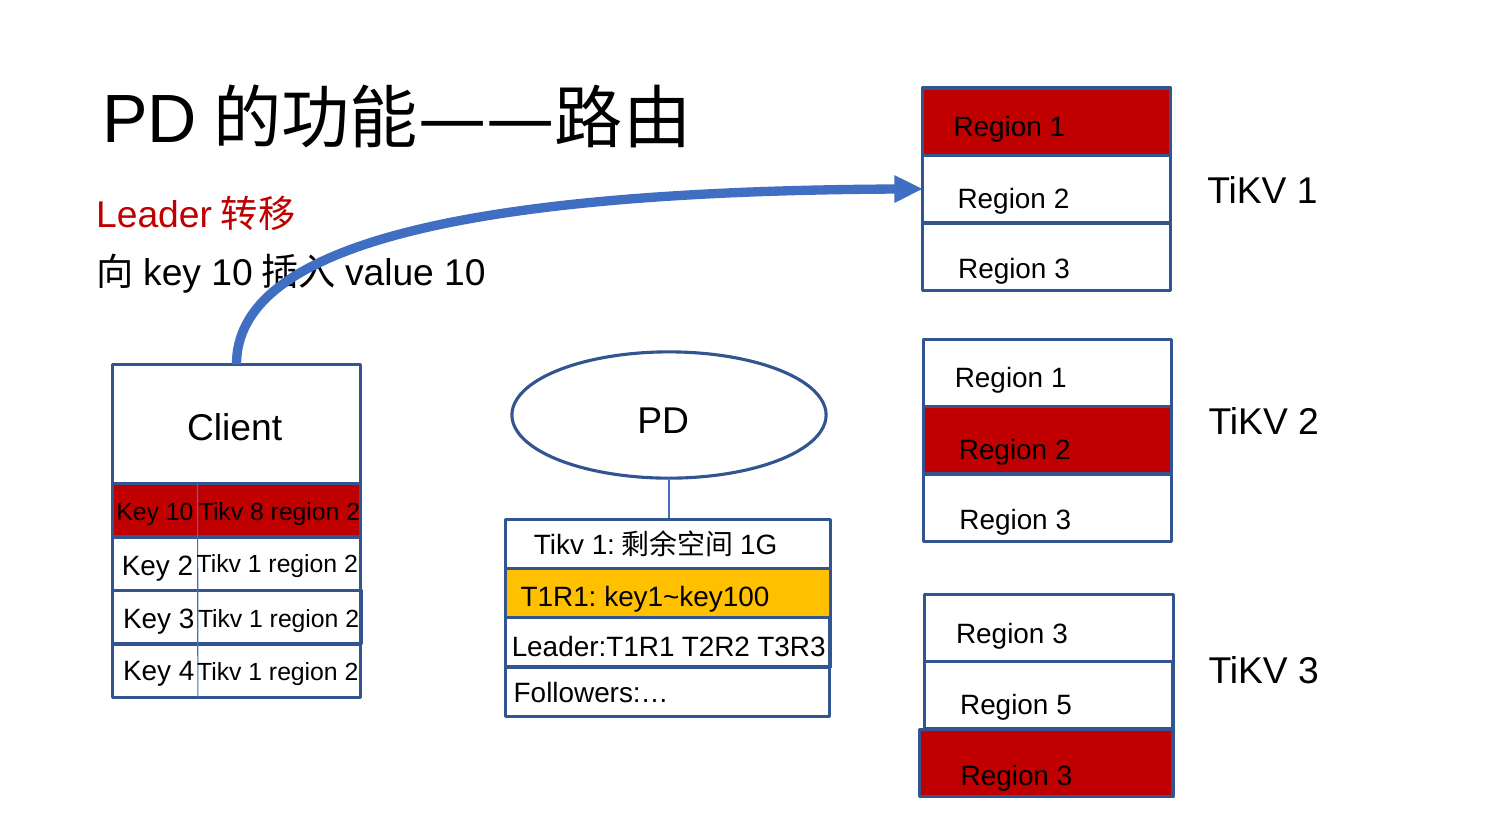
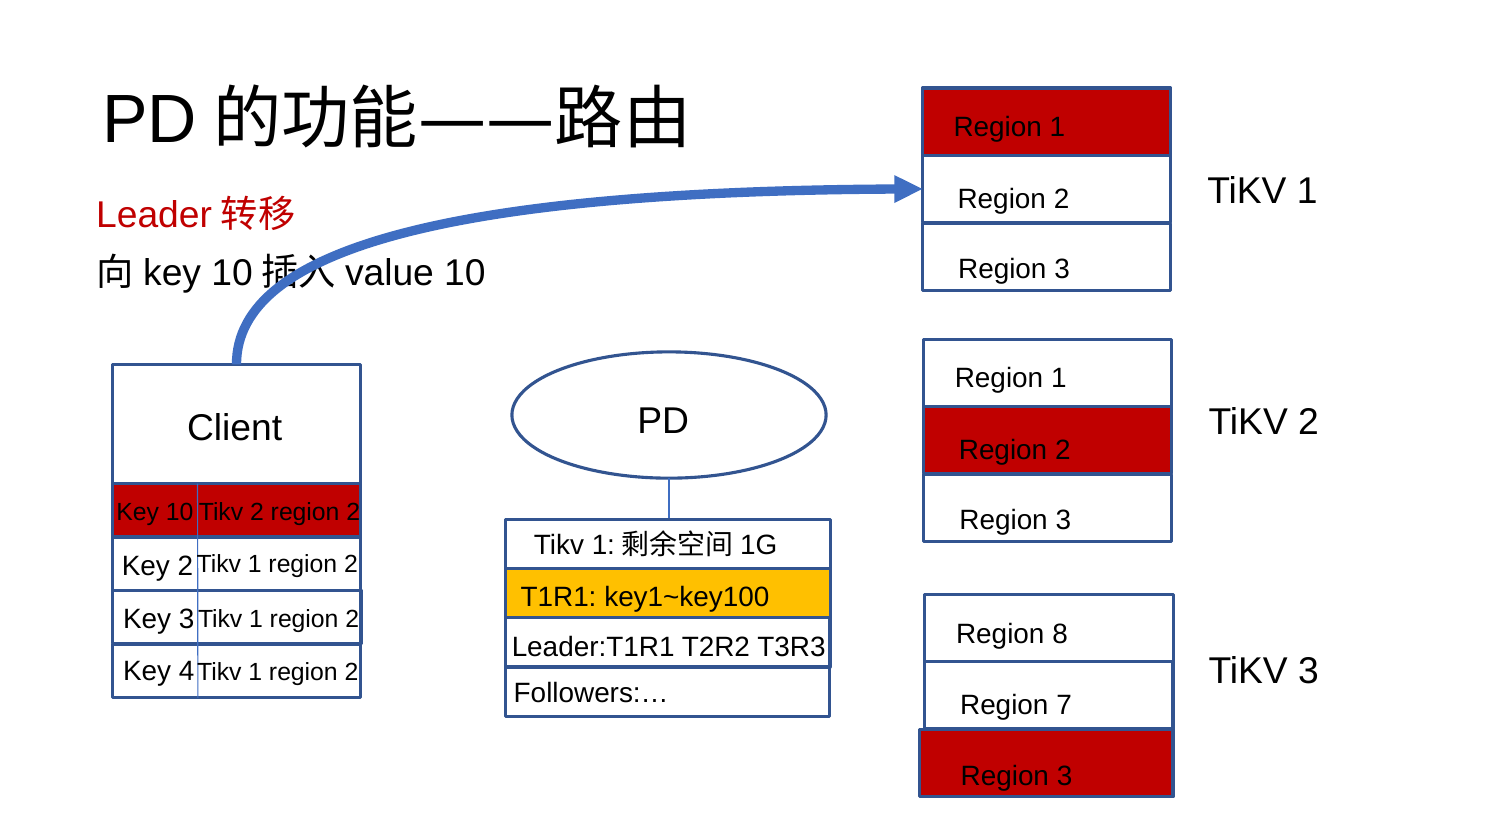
8 at (257, 512): 8 -> 2
3 at (1060, 634): 3 -> 8
5: 5 -> 7
